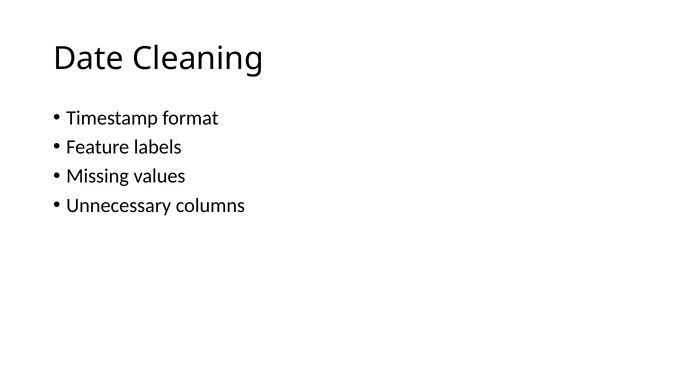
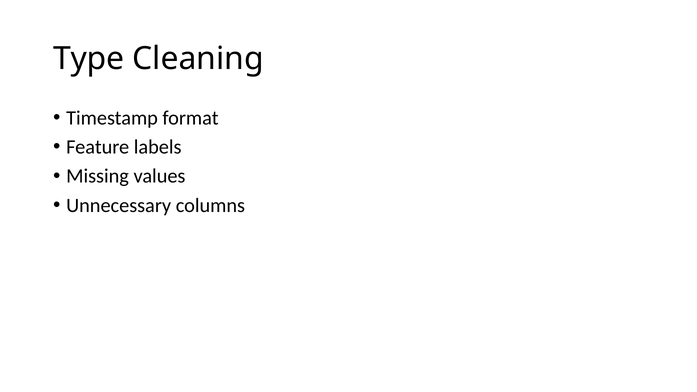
Date: Date -> Type
